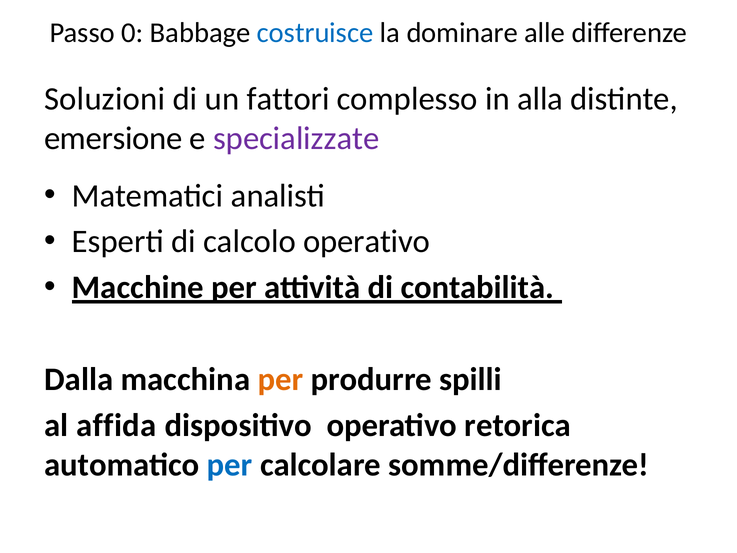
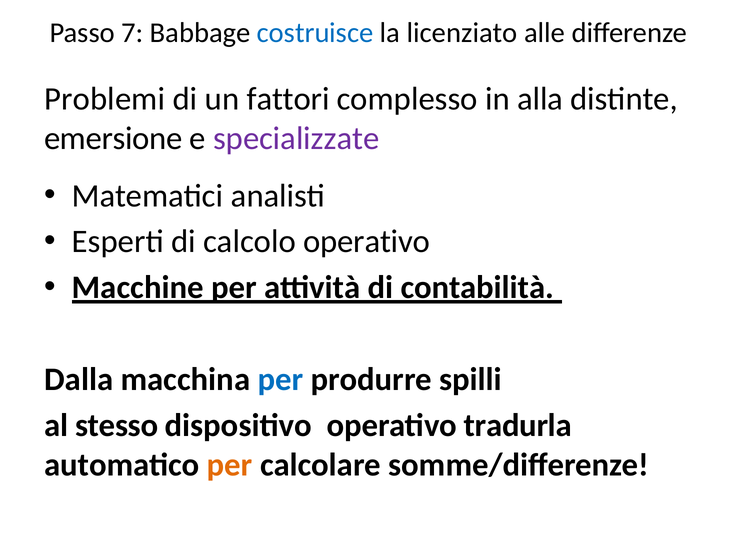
0: 0 -> 7
dominare: dominare -> licenziato
Soluzioni: Soluzioni -> Problemi
per at (280, 379) colour: orange -> blue
affida: affida -> stesso
retorica: retorica -> tradurla
per at (230, 465) colour: blue -> orange
